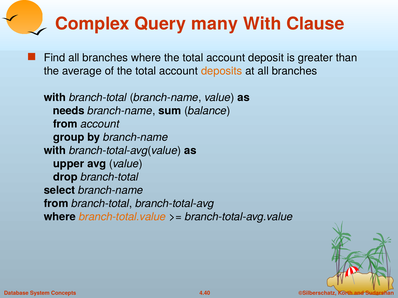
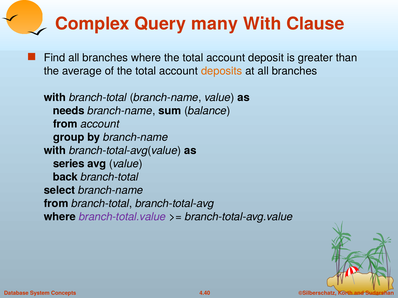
upper: upper -> series
drop: drop -> back
branch-total.value colour: orange -> purple
